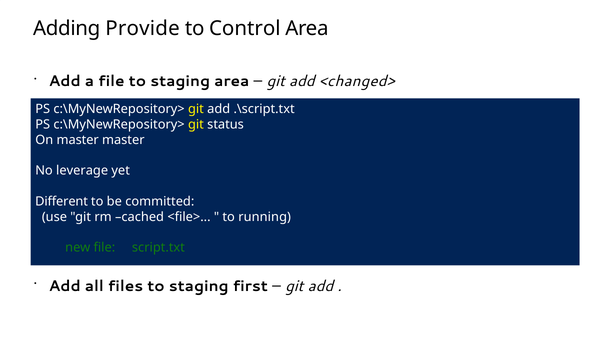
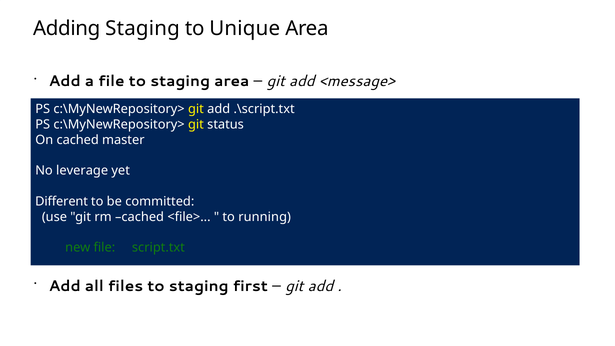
Adding Provide: Provide -> Staging
Control: Control -> Unique
<changed>: <changed> -> <message>
On master: master -> cached
